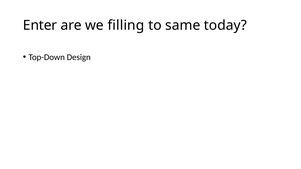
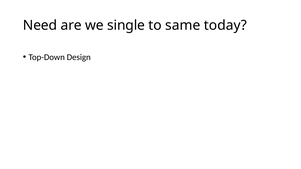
Enter: Enter -> Need
filling: filling -> single
